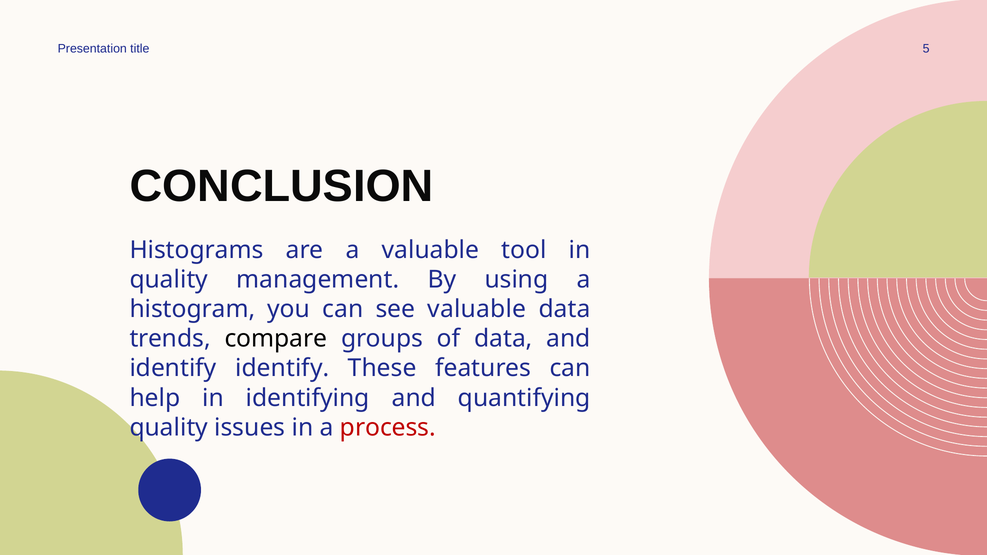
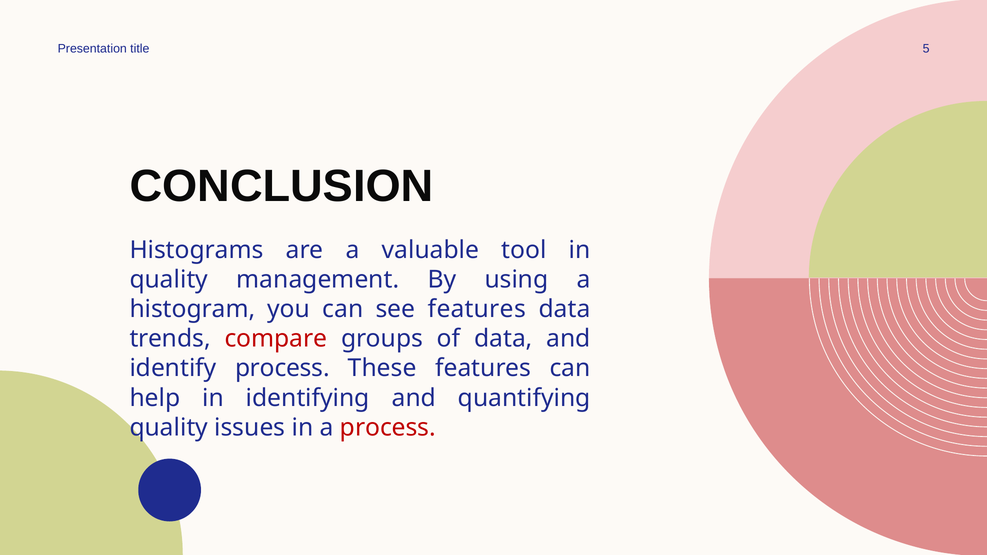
see valuable: valuable -> features
compare colour: black -> red
identify identify: identify -> process
